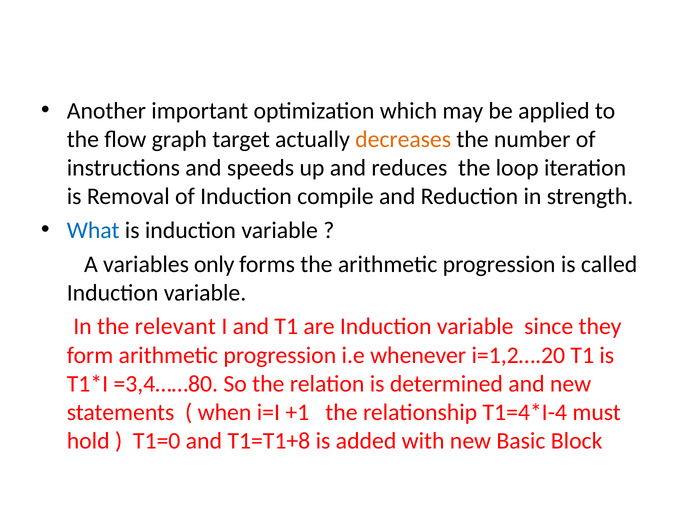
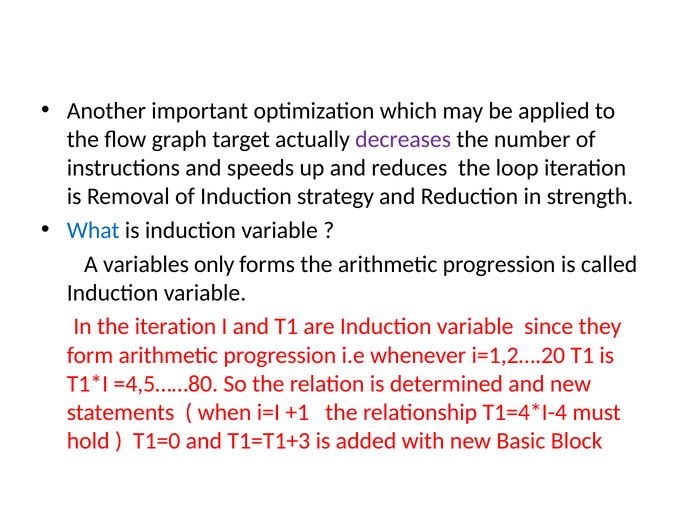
decreases colour: orange -> purple
compile: compile -> strategy
the relevant: relevant -> iteration
=3,4……80: =3,4……80 -> =4,5……80
T1=T1+8: T1=T1+8 -> T1=T1+3
